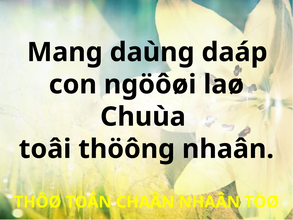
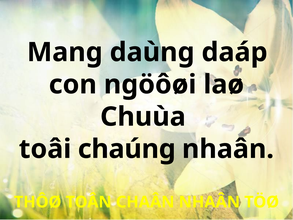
thöông: thöông -> chaúng
